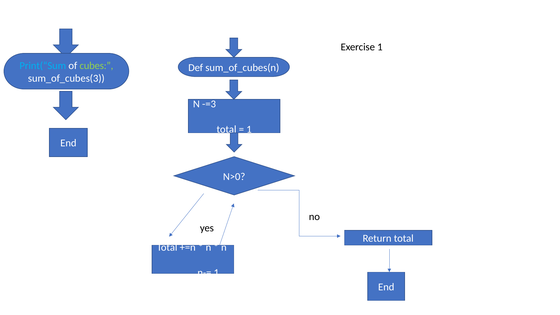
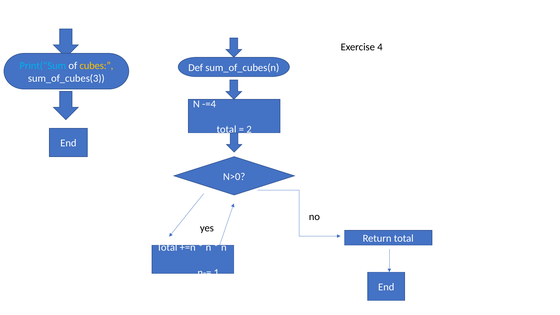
Exercise 1: 1 -> 4
cubes colour: light green -> yellow
-=3: -=3 -> -=4
1 at (249, 129): 1 -> 2
